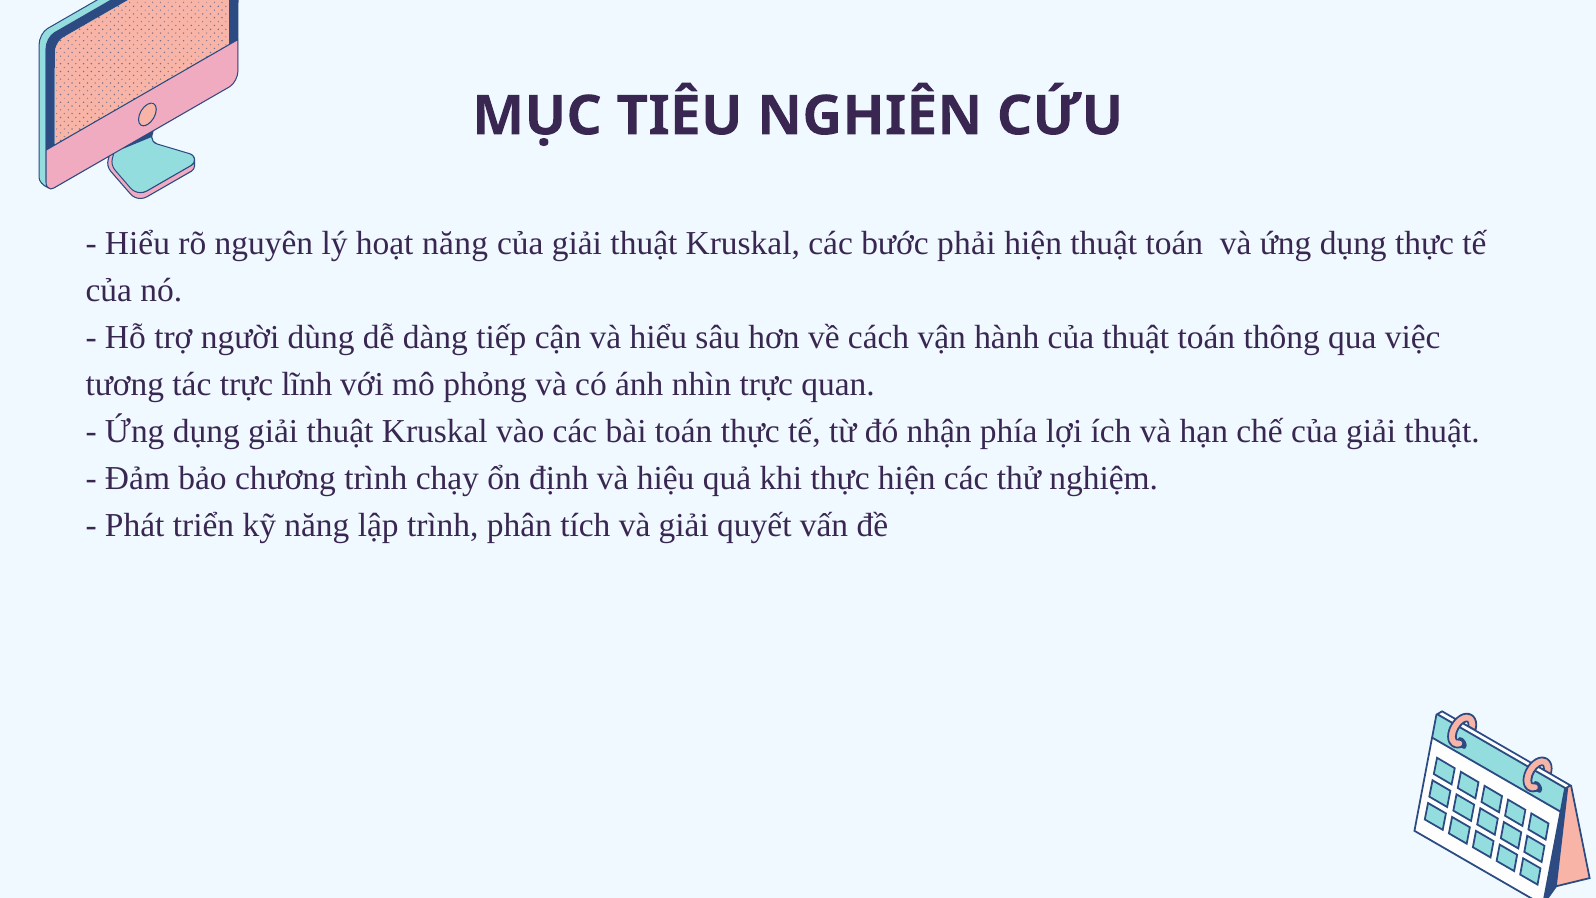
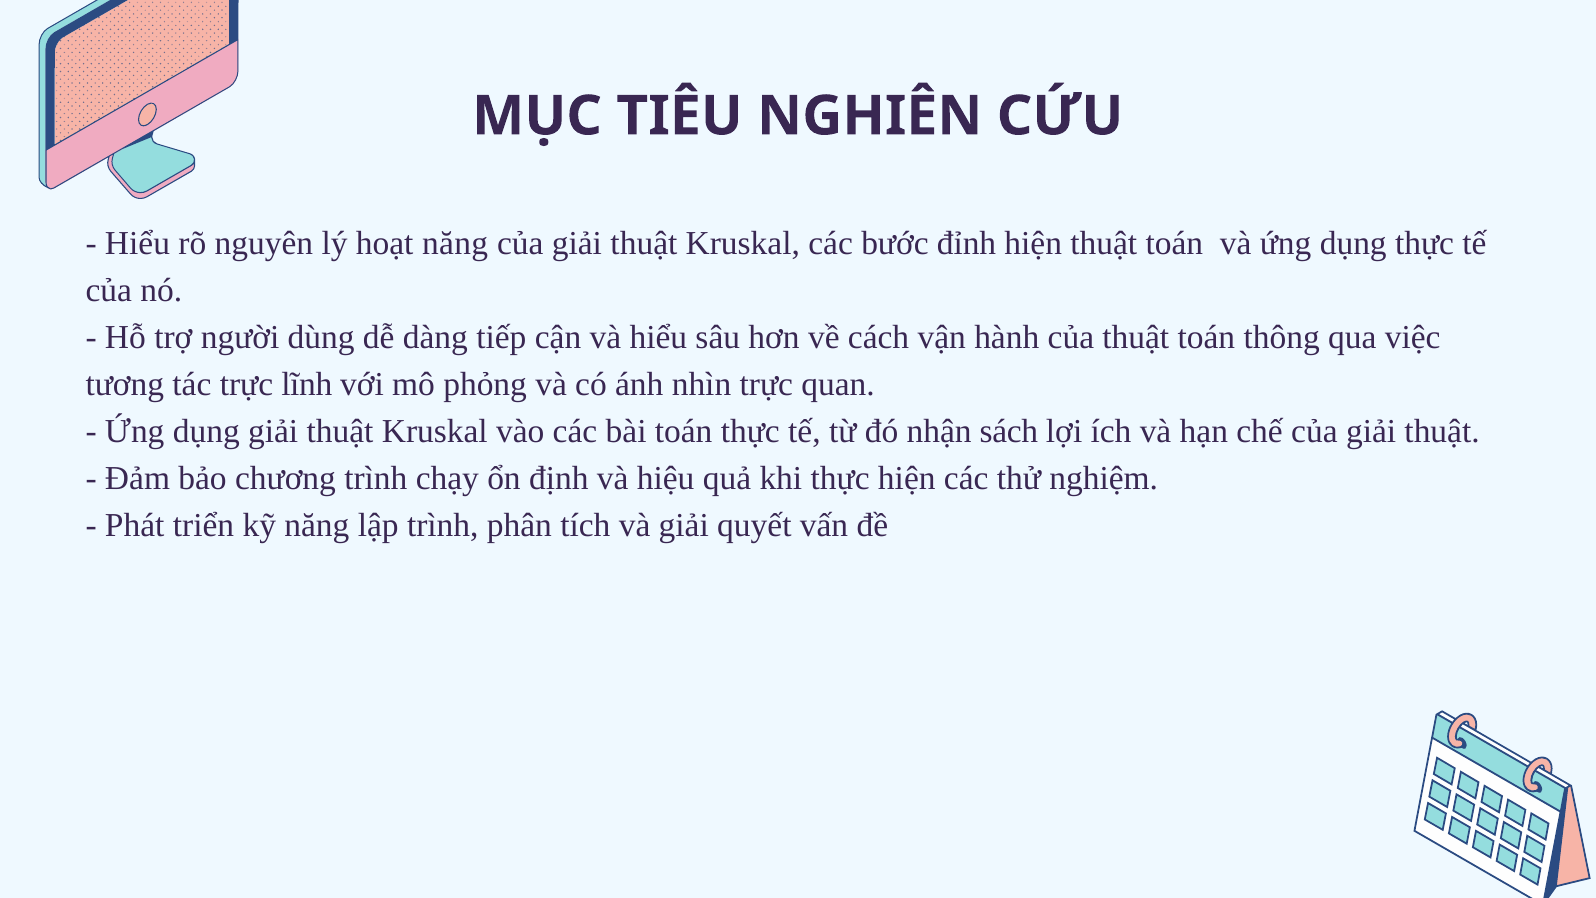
phải: phải -> đỉnh
phía: phía -> sách
